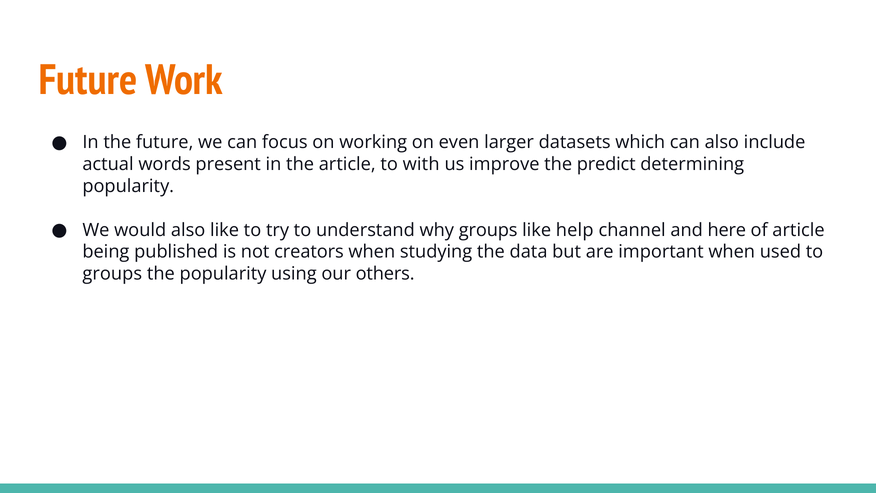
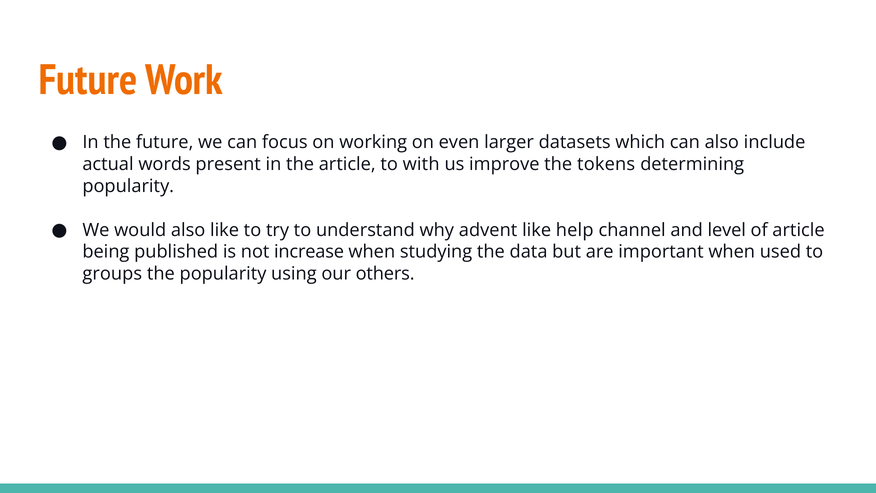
predict: predict -> tokens
why groups: groups -> advent
here: here -> level
creators: creators -> increase
